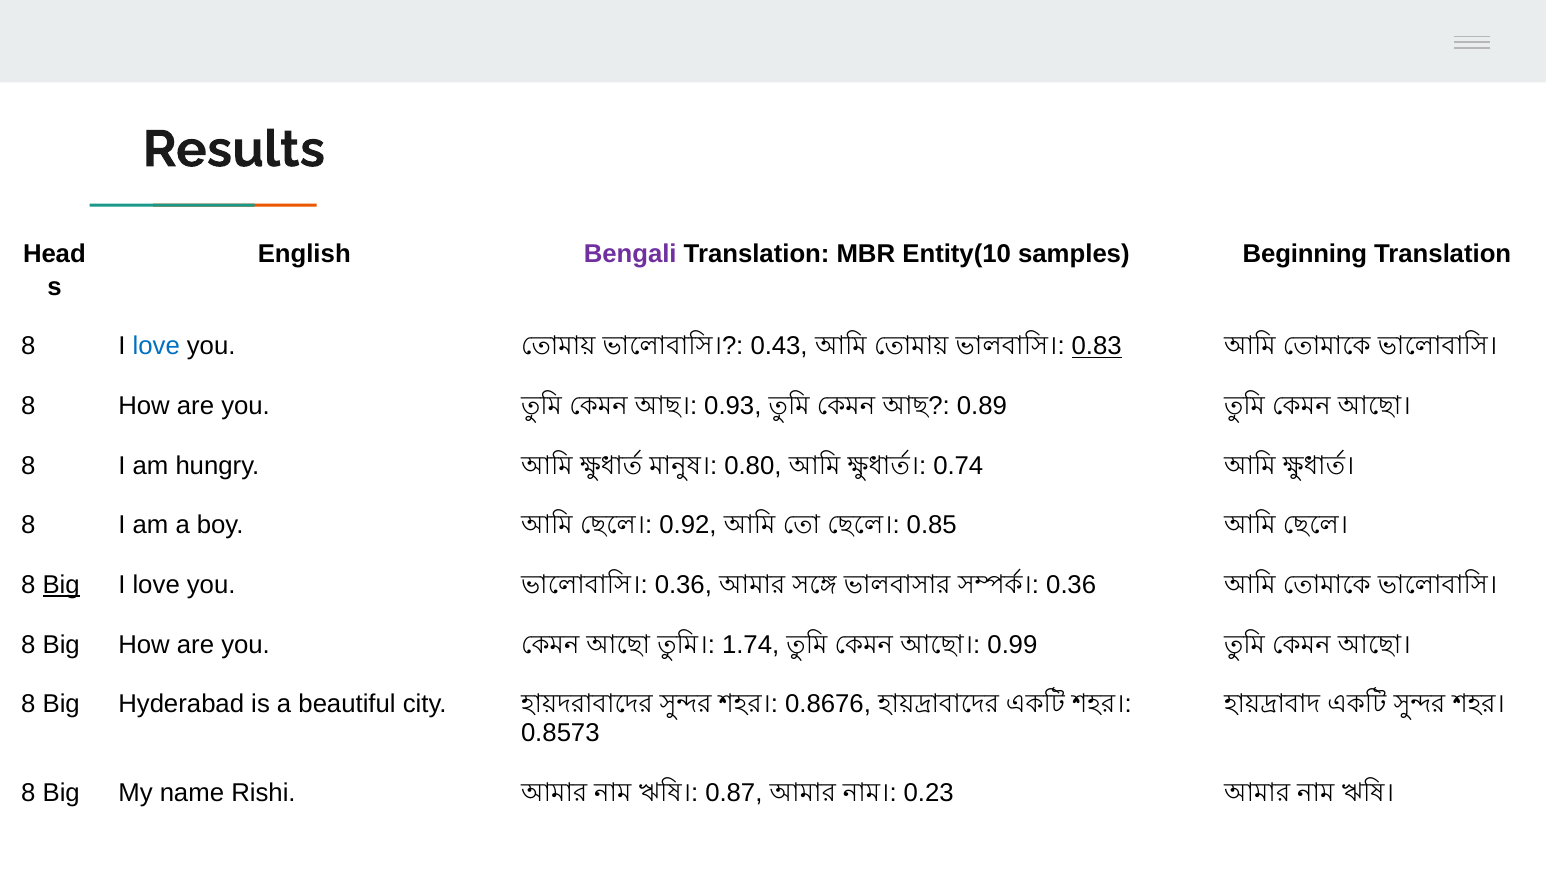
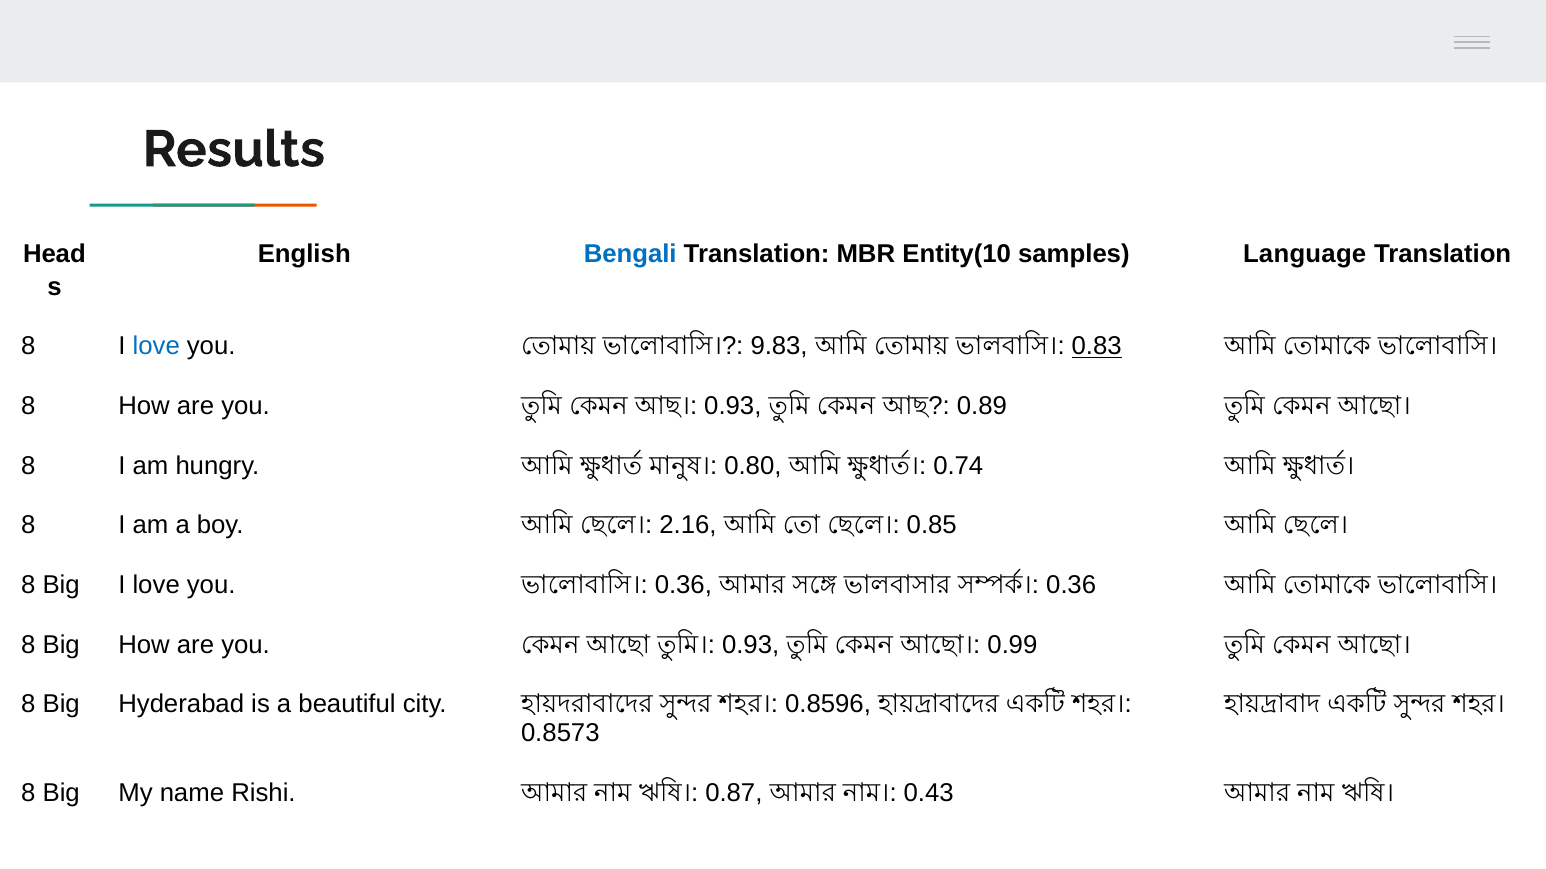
Bengali colour: purple -> blue
Beginning: Beginning -> Language
0.43: 0.43 -> 9.83
0.92: 0.92 -> 2.16
Big at (61, 586) underline: present -> none
1.74 at (751, 645): 1.74 -> 0.93
0.8676: 0.8676 -> 0.8596
0.23: 0.23 -> 0.43
